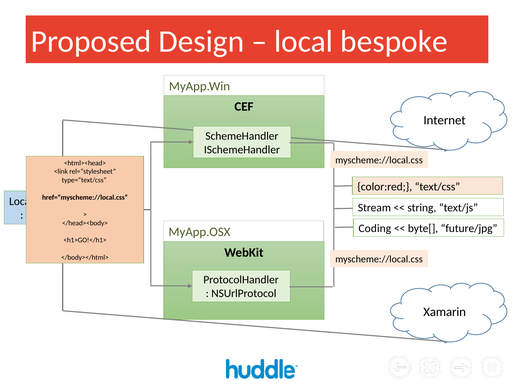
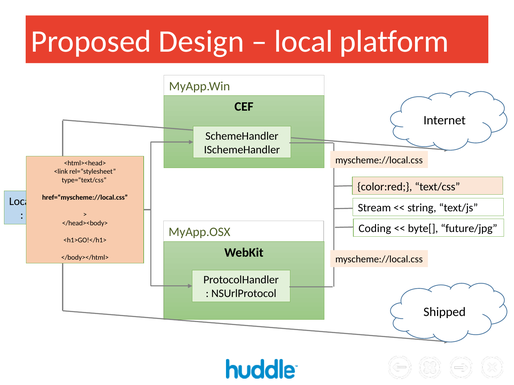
bespoke: bespoke -> platform
Xamarin: Xamarin -> Shipped
